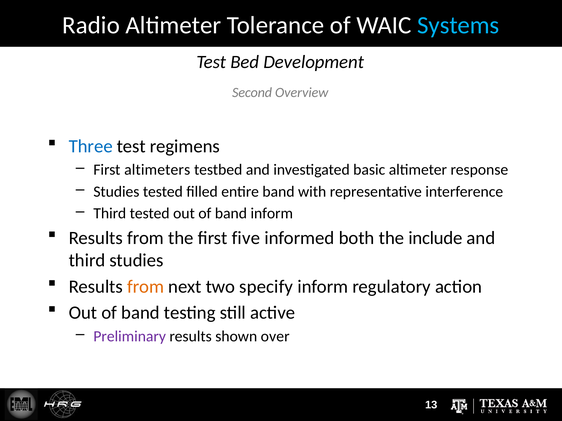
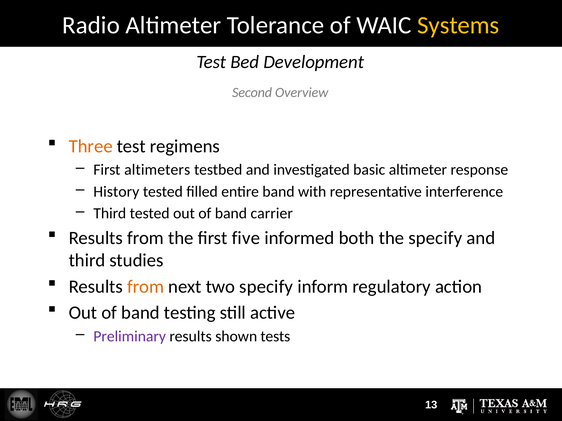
Systems colour: light blue -> yellow
Three colour: blue -> orange
Studies at (116, 192): Studies -> History
band inform: inform -> carrier
the include: include -> specify
over: over -> tests
